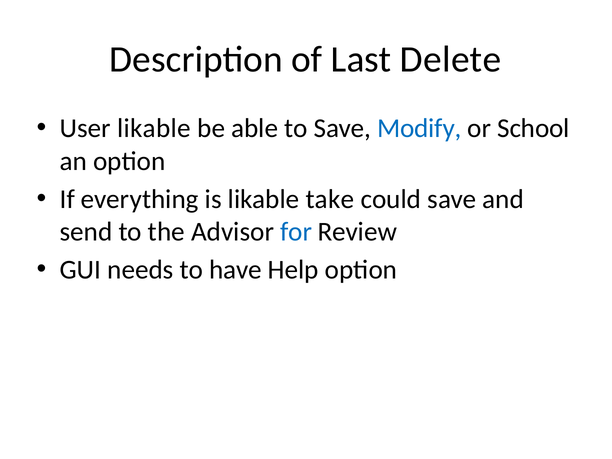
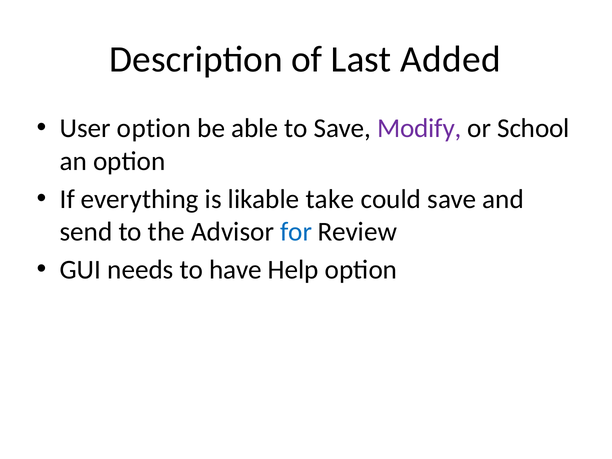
Delete: Delete -> Added
User likable: likable -> option
Modify colour: blue -> purple
